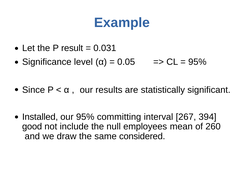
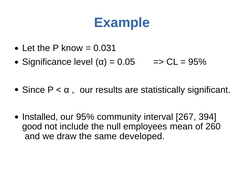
result: result -> know
committing: committing -> community
considered: considered -> developed
